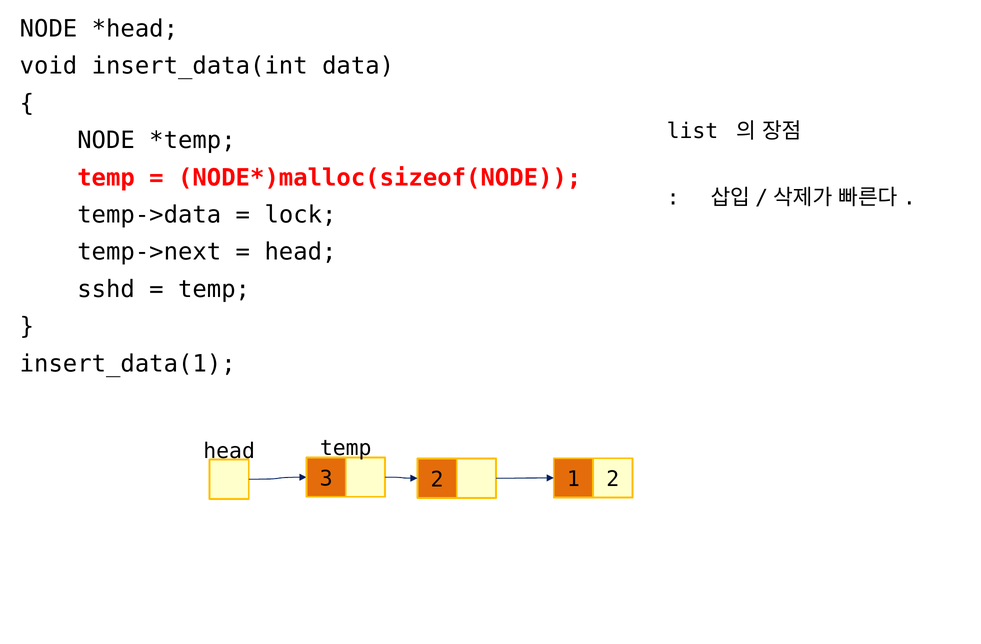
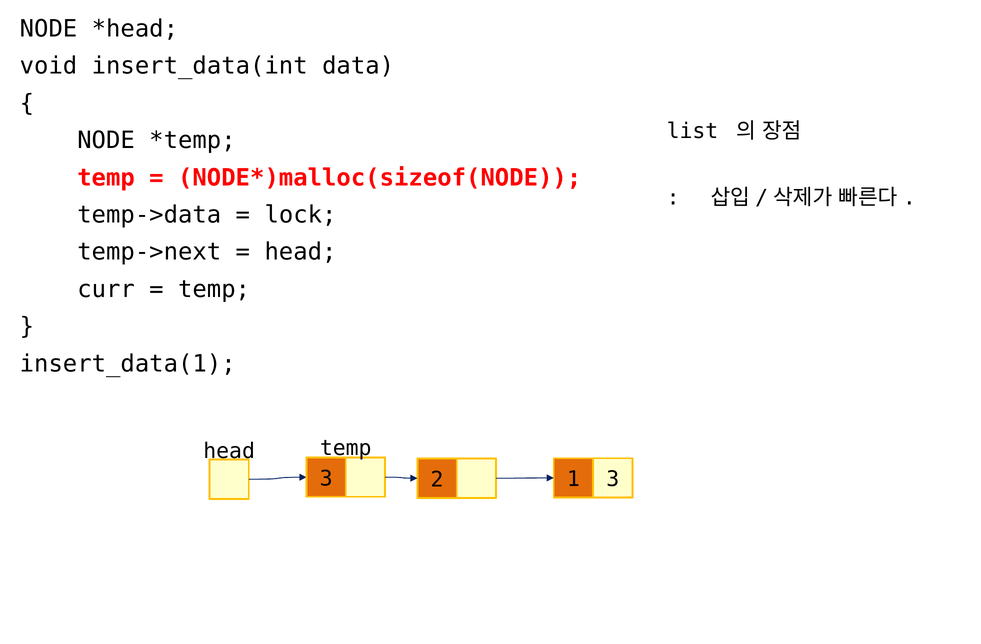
sshd: sshd -> curr
1 2: 2 -> 3
